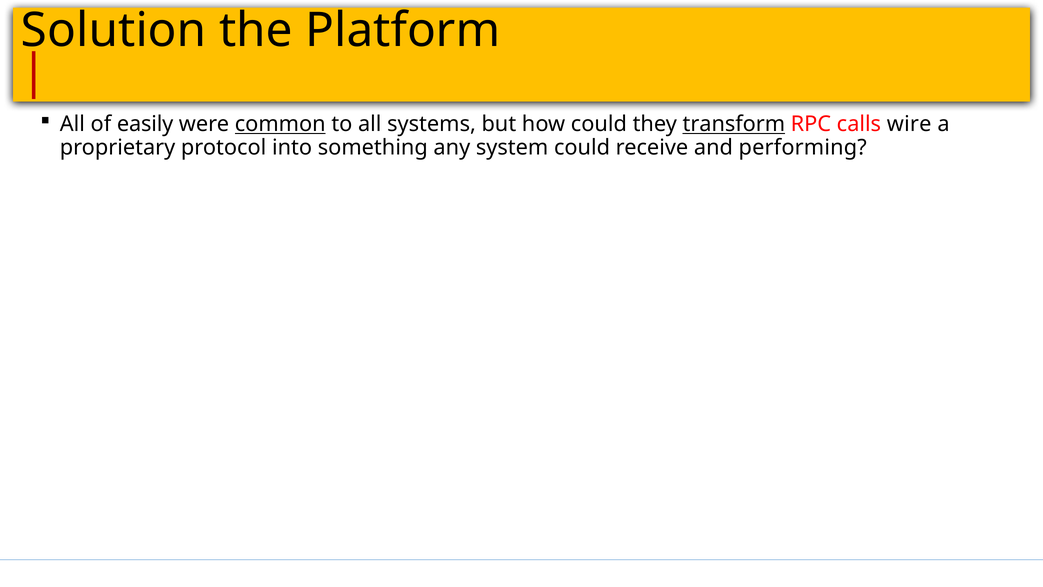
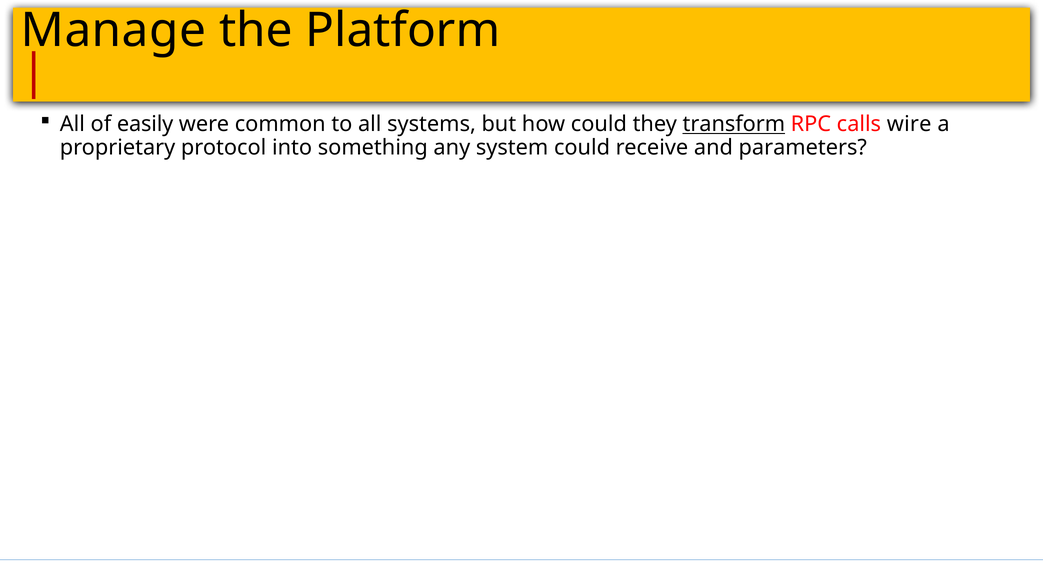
Solution: Solution -> Manage
common underline: present -> none
performing: performing -> parameters
